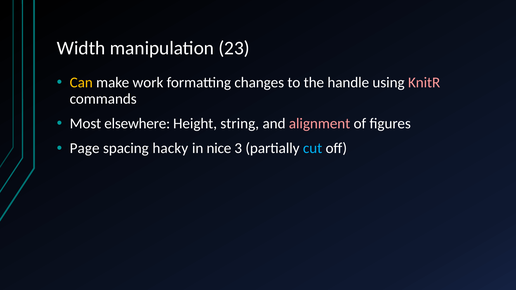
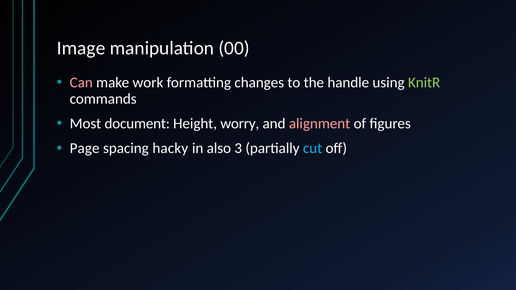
Width: Width -> Image
23: 23 -> 00
Can colour: yellow -> pink
KnitR colour: pink -> light green
elsewhere: elsewhere -> document
string: string -> worry
nice: nice -> also
